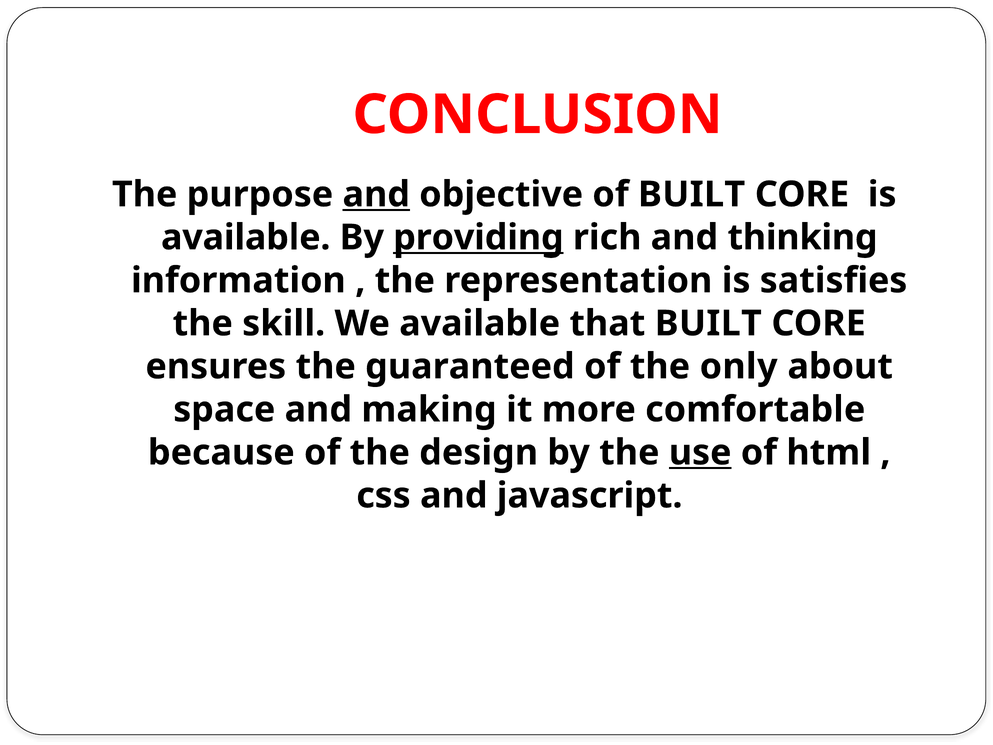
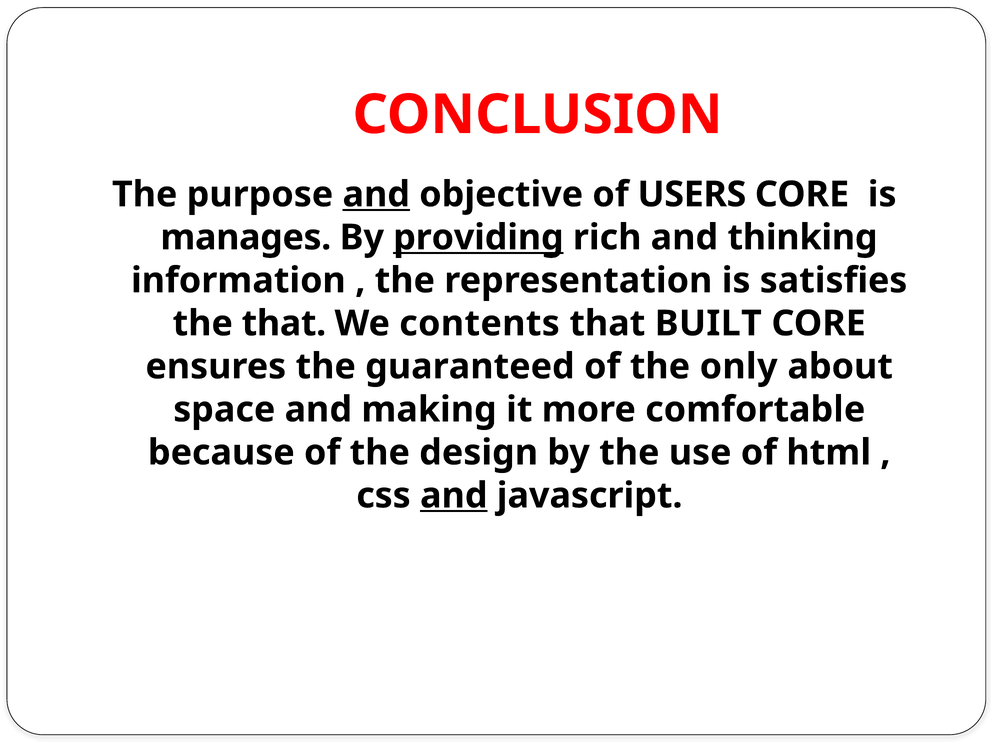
of BUILT: BUILT -> USERS
available at (246, 237): available -> manages
the skill: skill -> that
We available: available -> contents
use underline: present -> none
and at (454, 495) underline: none -> present
